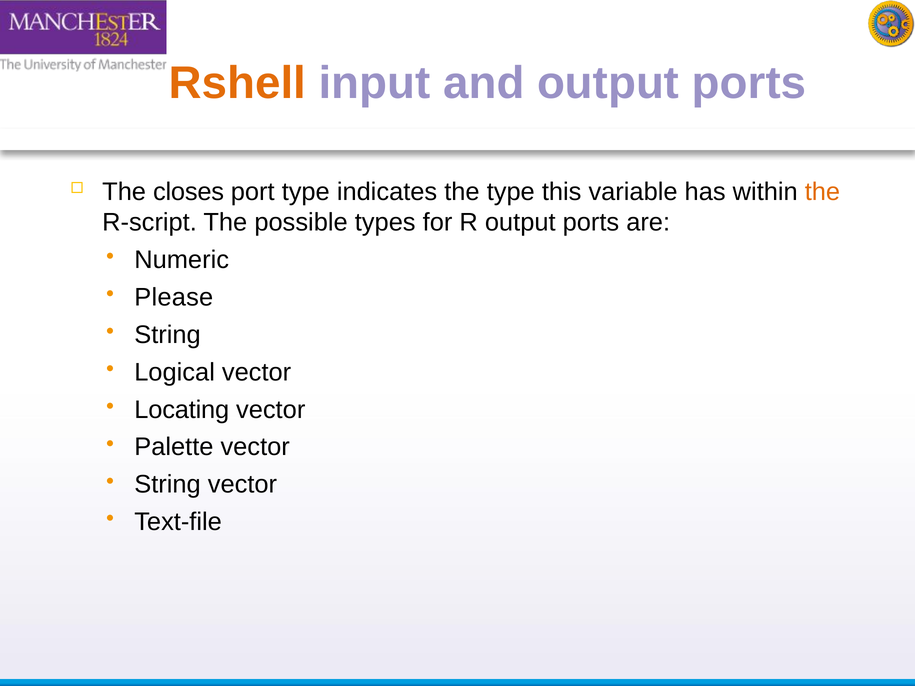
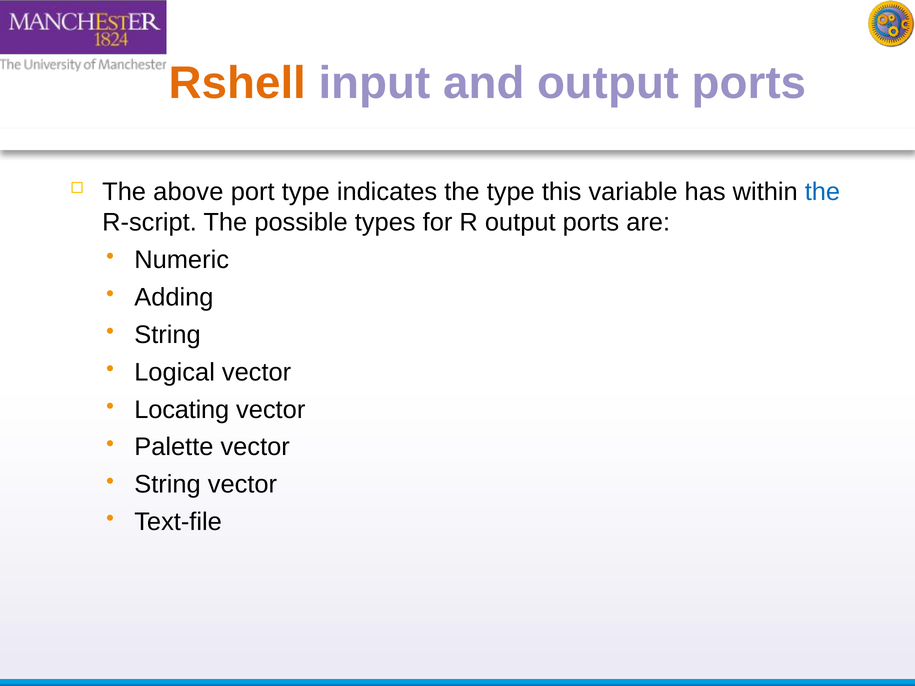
closes: closes -> above
the at (822, 192) colour: orange -> blue
Please: Please -> Adding
